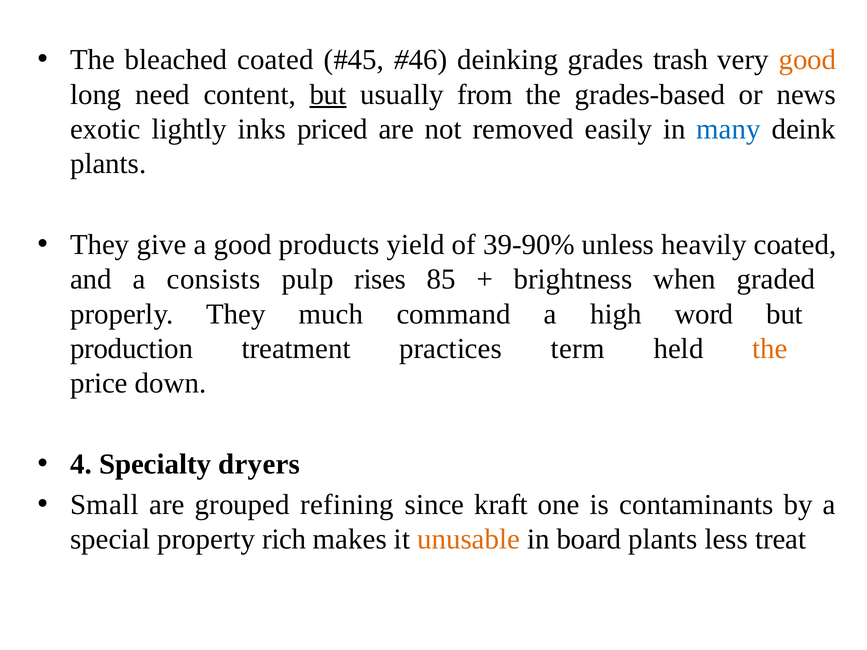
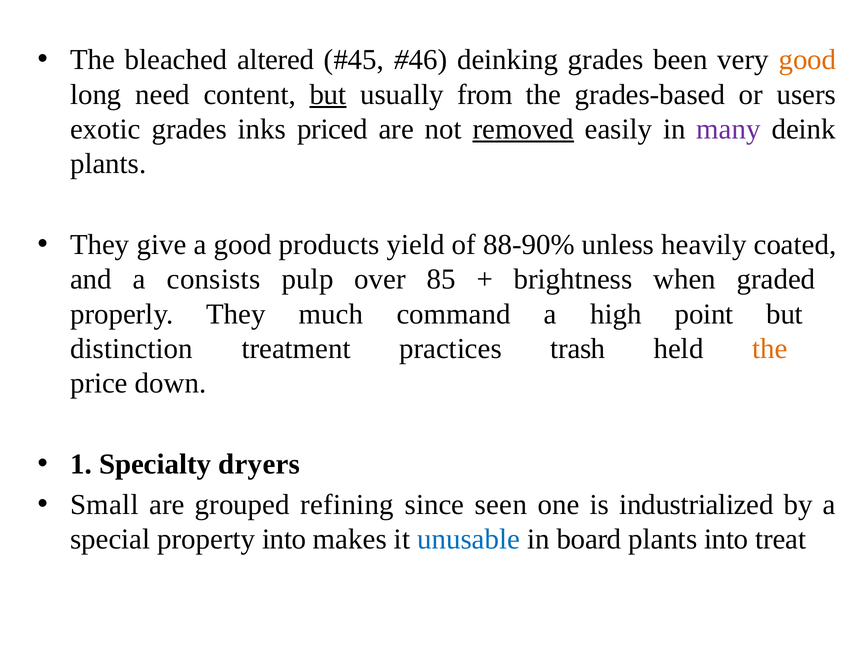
bleached coated: coated -> altered
trash: trash -> been
news: news -> users
exotic lightly: lightly -> grades
removed underline: none -> present
many colour: blue -> purple
39-90%: 39-90% -> 88-90%
rises: rises -> over
word: word -> point
production: production -> distinction
term: term -> trash
4: 4 -> 1
kraft: kraft -> seen
contaminants: contaminants -> industrialized
property rich: rich -> into
unusable colour: orange -> blue
plants less: less -> into
